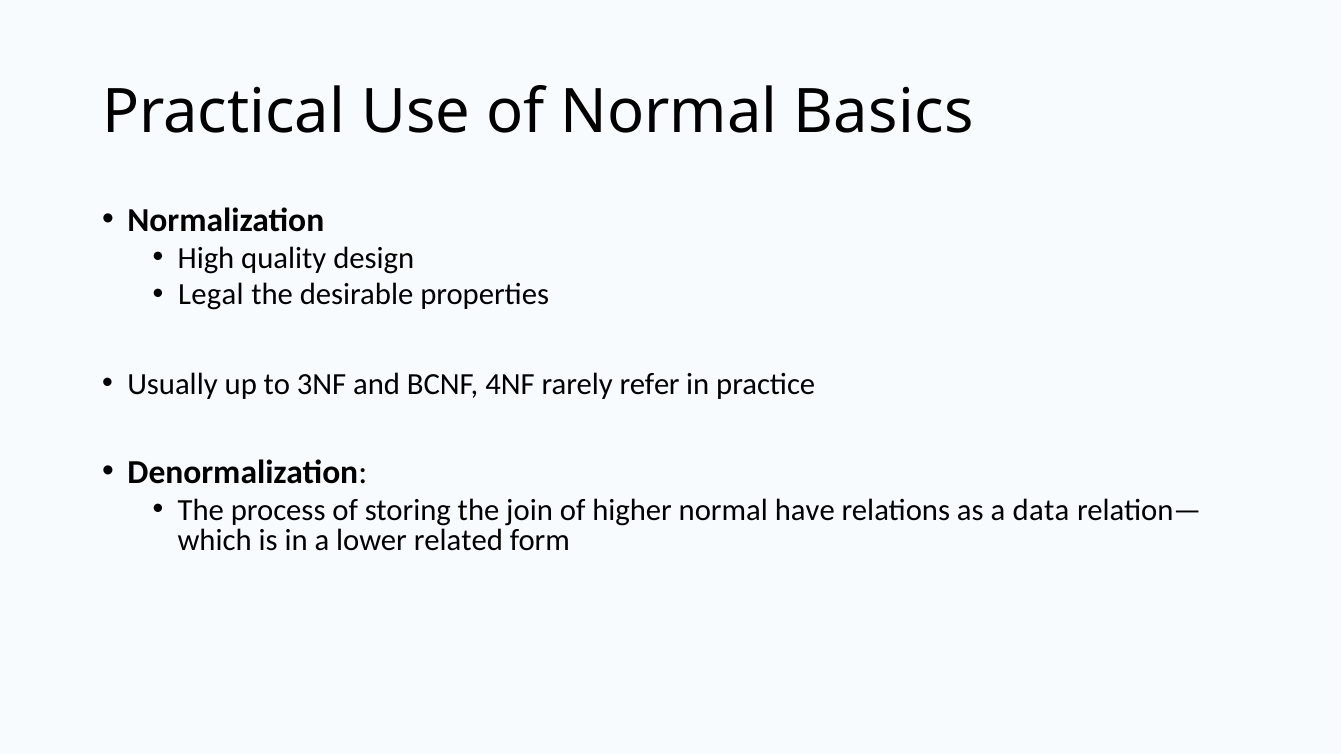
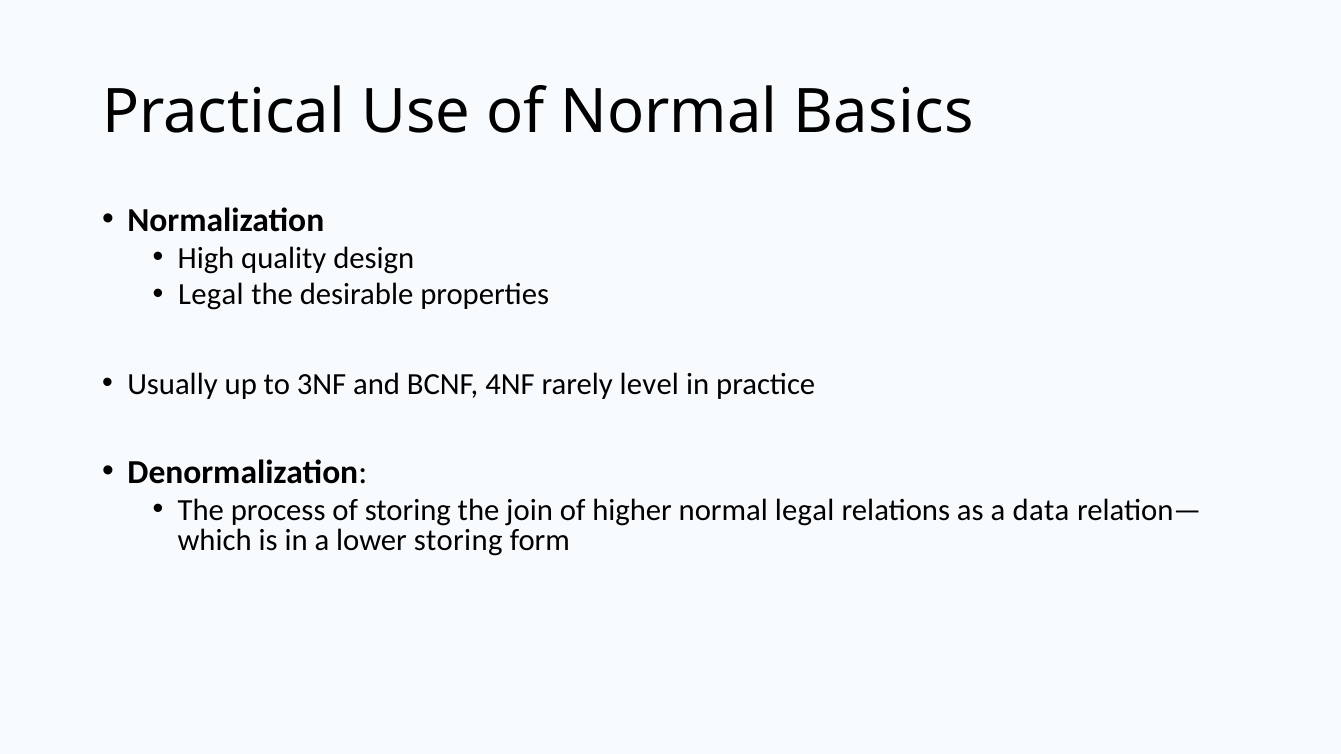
refer: refer -> level
normal have: have -> legal
lower related: related -> storing
